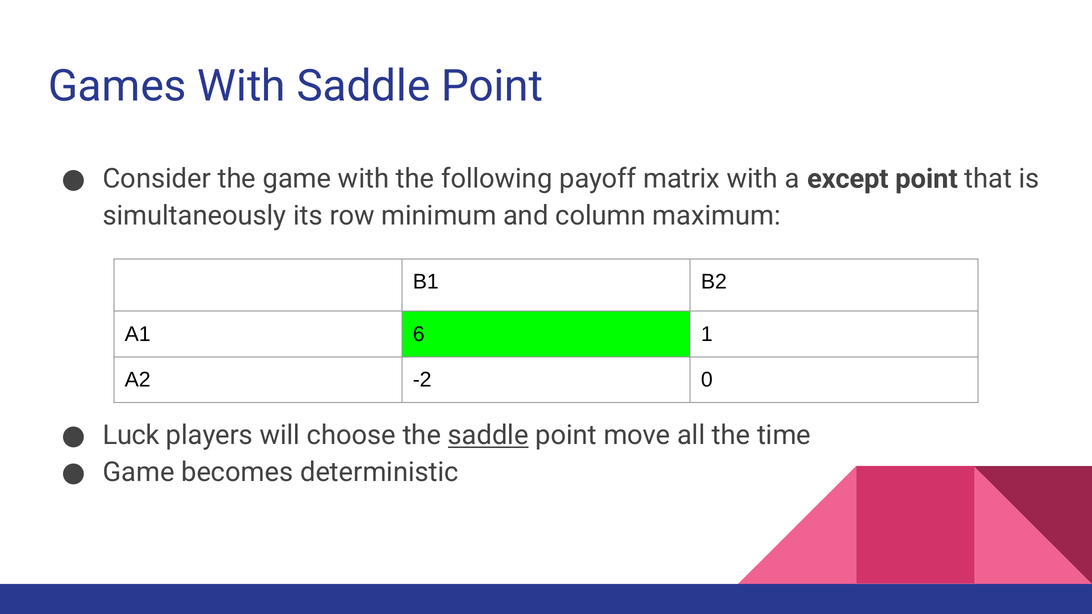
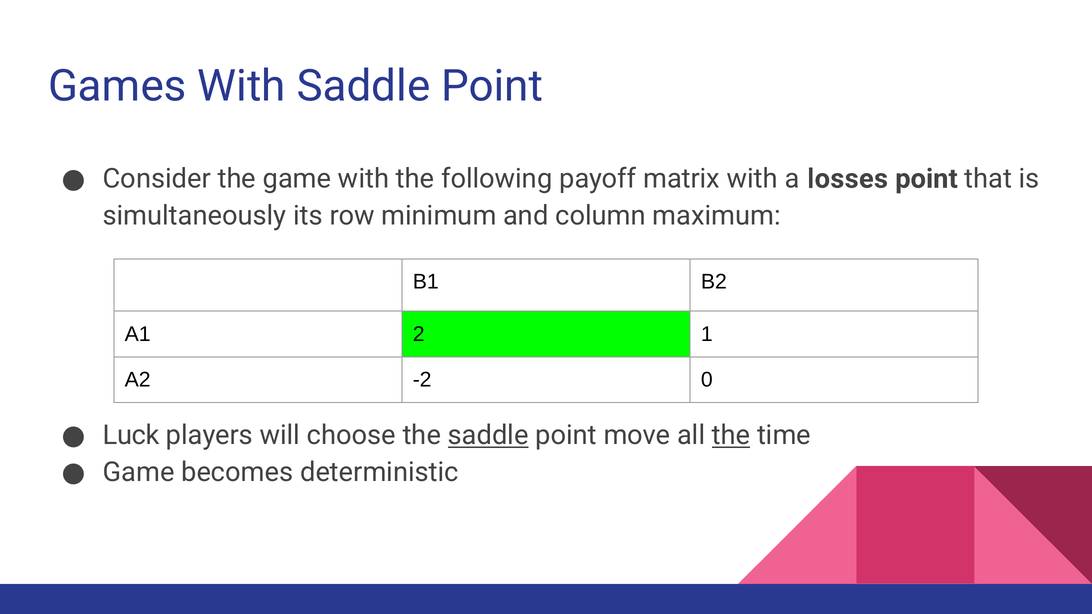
except: except -> losses
6: 6 -> 2
the at (731, 436) underline: none -> present
